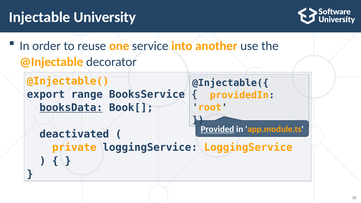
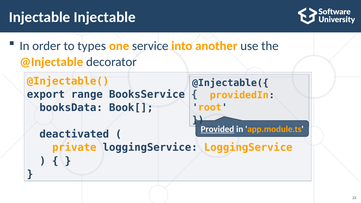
Injectable University: University -> Injectable
reuse: reuse -> types
booksData underline: present -> none
